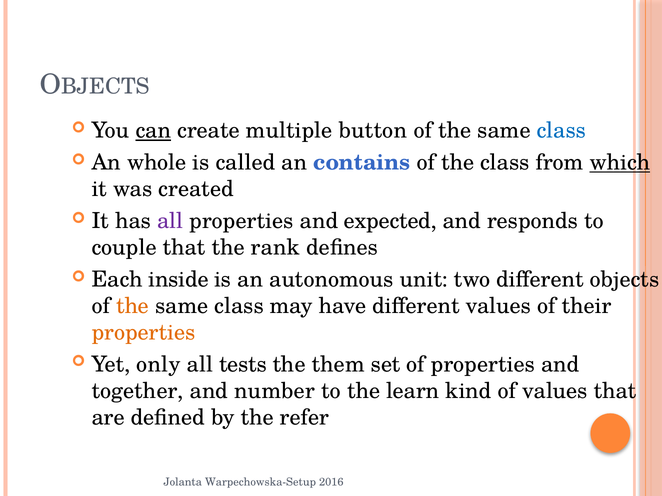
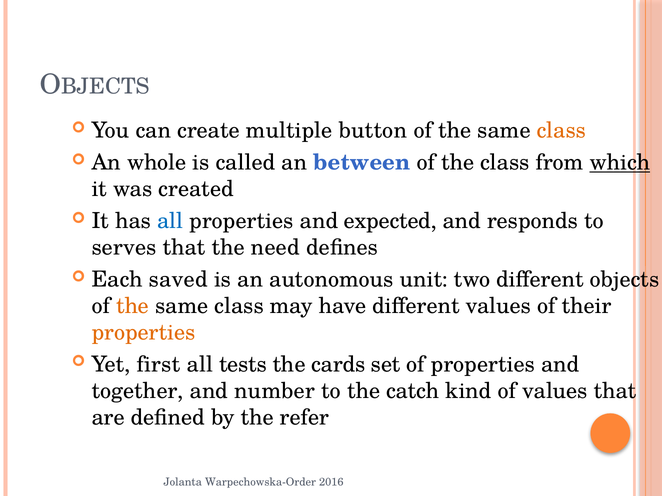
can underline: present -> none
class at (561, 131) colour: blue -> orange
contains: contains -> between
all at (170, 221) colour: purple -> blue
couple: couple -> serves
rank: rank -> need
inside: inside -> saved
only: only -> first
them: them -> cards
learn: learn -> catch
Warpechowska-Setup: Warpechowska-Setup -> Warpechowska-Order
